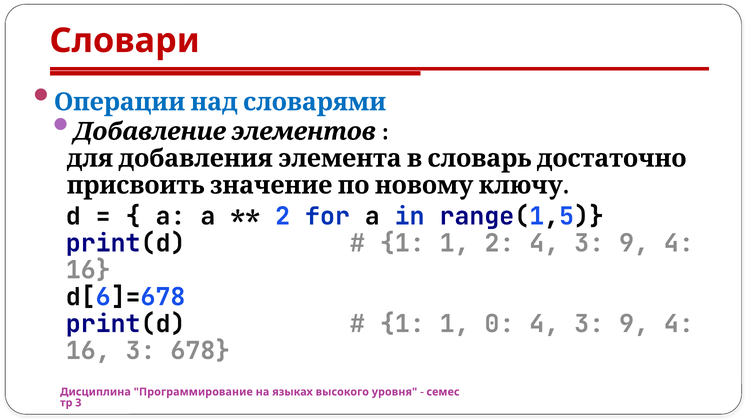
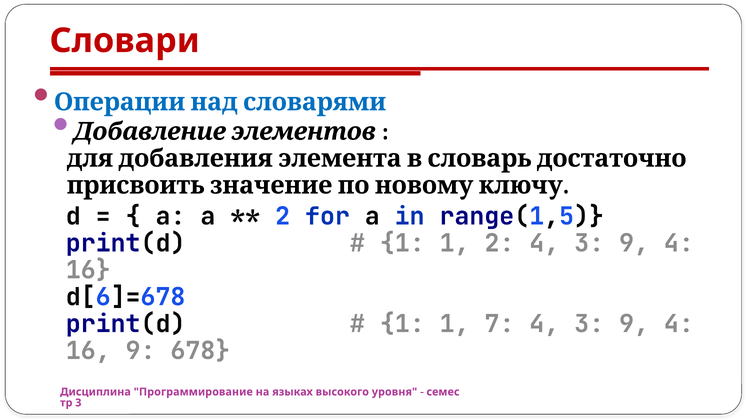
0: 0 -> 7
16 3: 3 -> 9
